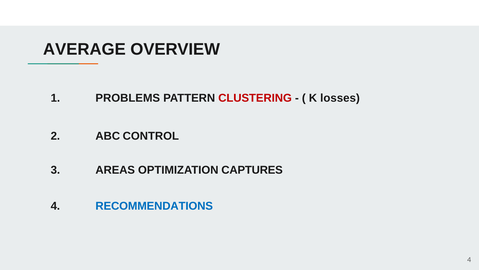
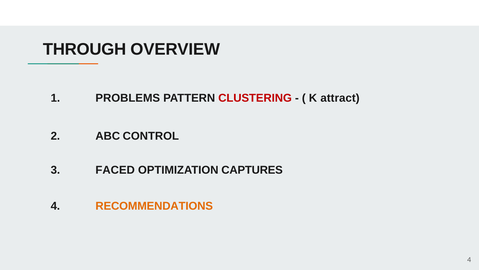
AVERAGE: AVERAGE -> THROUGH
losses: losses -> attract
AREAS: AREAS -> FACED
RECOMMENDATIONS colour: blue -> orange
